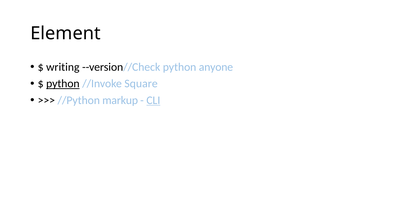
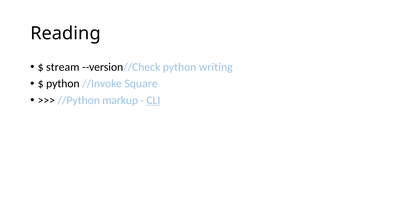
Element: Element -> Reading
writing: writing -> stream
anyone: anyone -> writing
python at (63, 84) underline: present -> none
